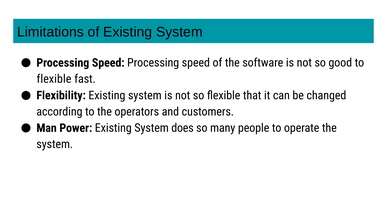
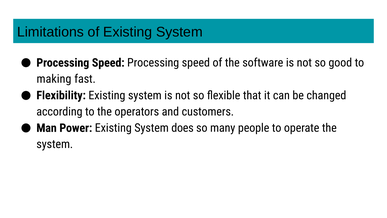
flexible at (54, 79): flexible -> making
